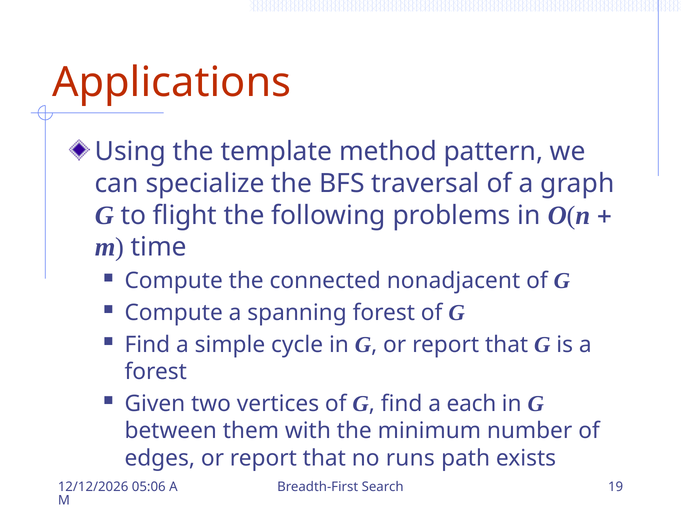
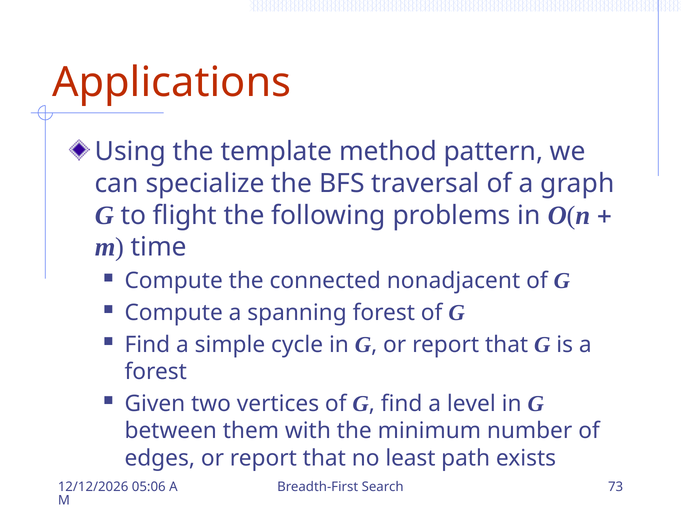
each: each -> level
runs: runs -> least
19: 19 -> 73
